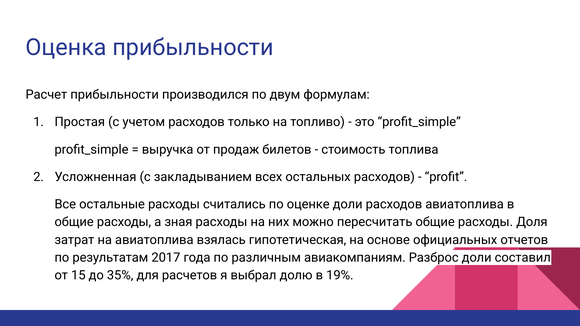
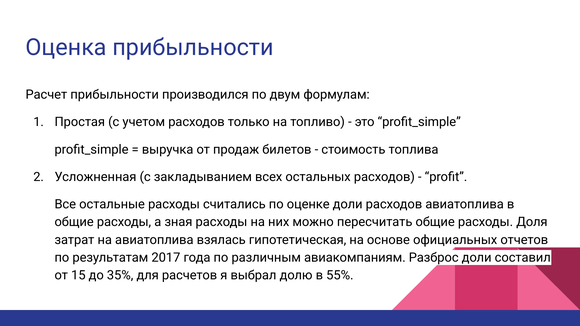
19%: 19% -> 55%
